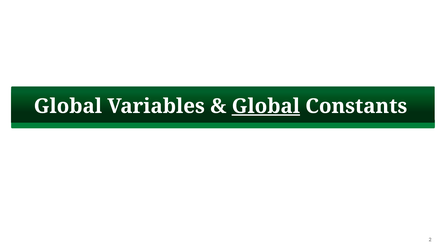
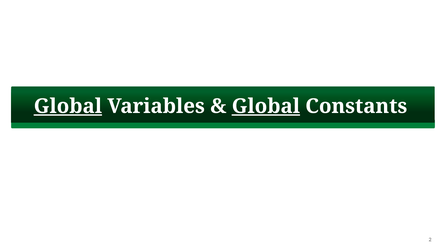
Global at (68, 106) underline: none -> present
